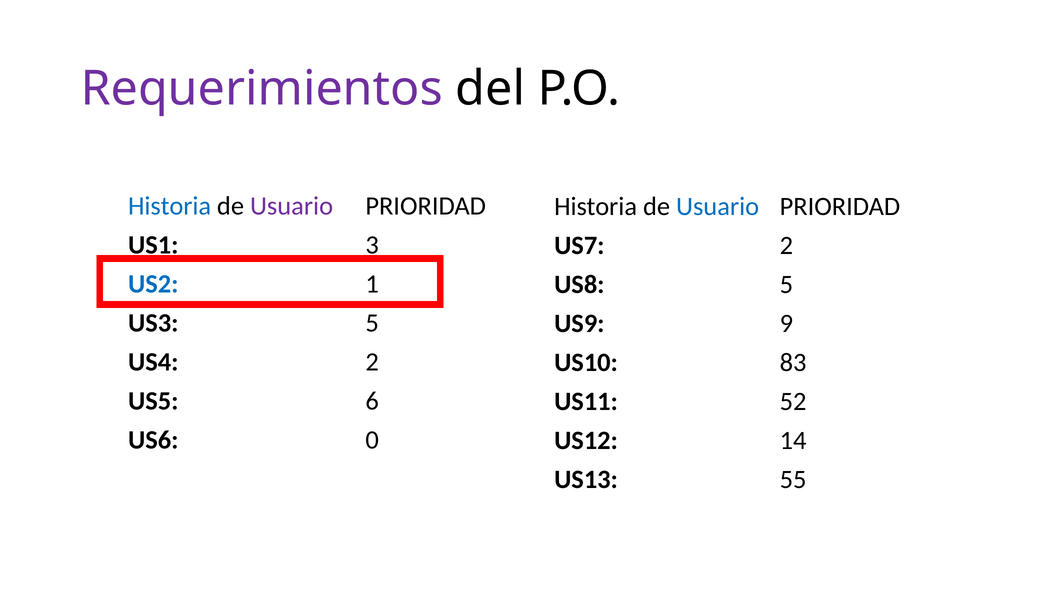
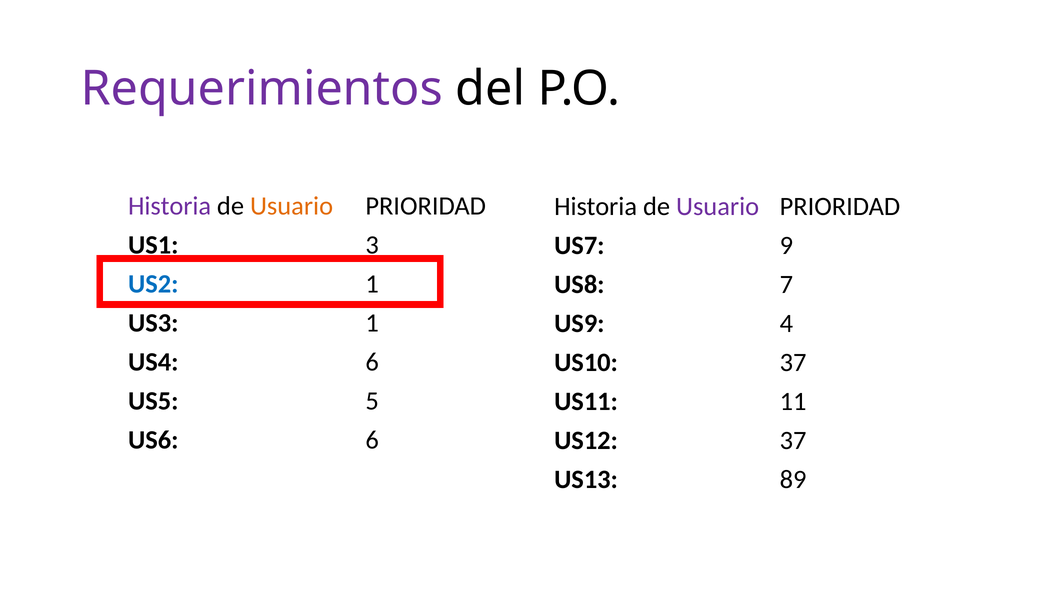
Historia at (170, 206) colour: blue -> purple
Usuario at (292, 206) colour: purple -> orange
Usuario at (718, 207) colour: blue -> purple
US7 2: 2 -> 9
US8 5: 5 -> 7
US3 5: 5 -> 1
9: 9 -> 4
US4 2: 2 -> 6
US10 83: 83 -> 37
6: 6 -> 5
52: 52 -> 11
US6 0: 0 -> 6
US12 14: 14 -> 37
55: 55 -> 89
